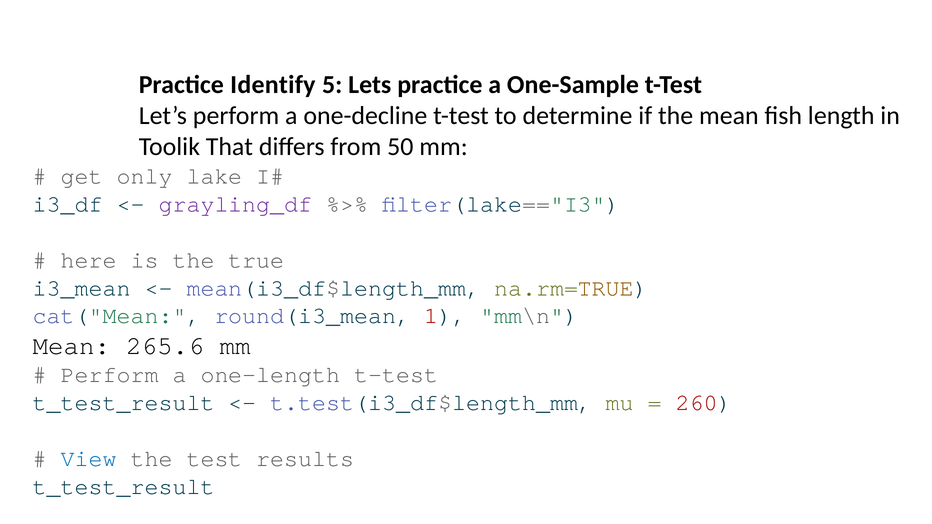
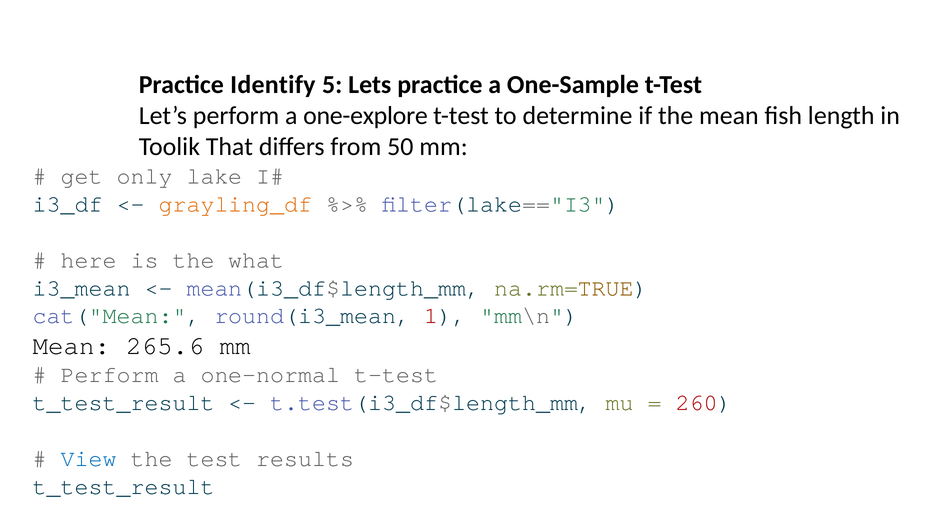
one-decline: one-decline -> one-explore
grayling_df at (235, 204) colour: purple -> orange
the true: true -> what
one-length: one-length -> one-normal
